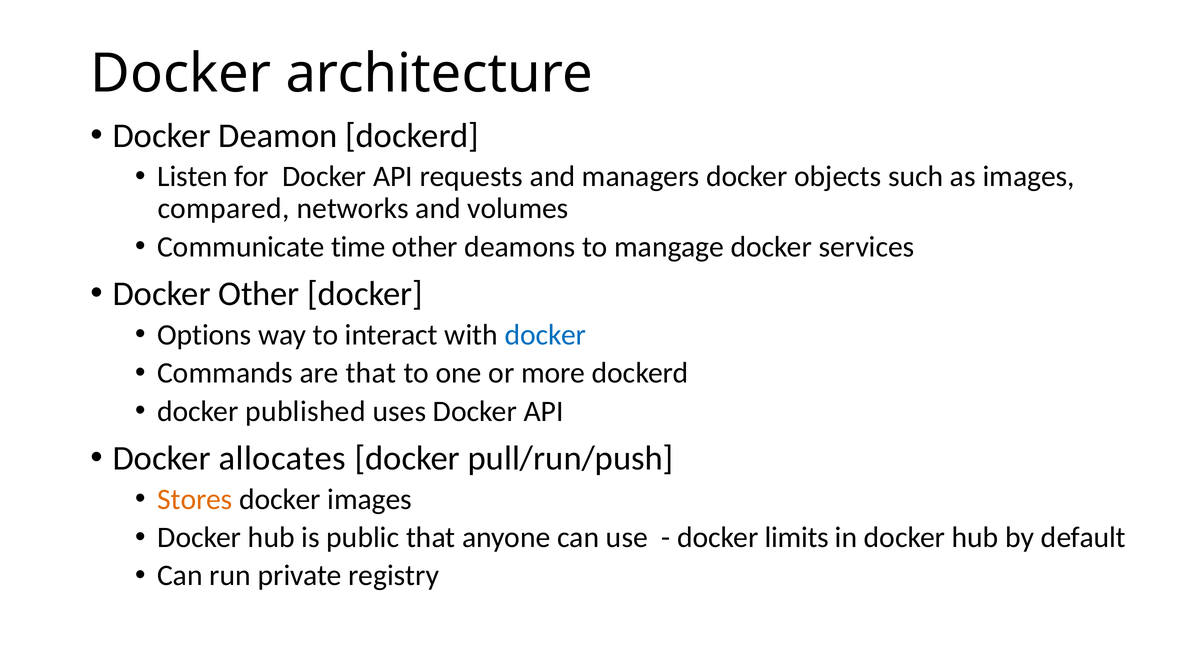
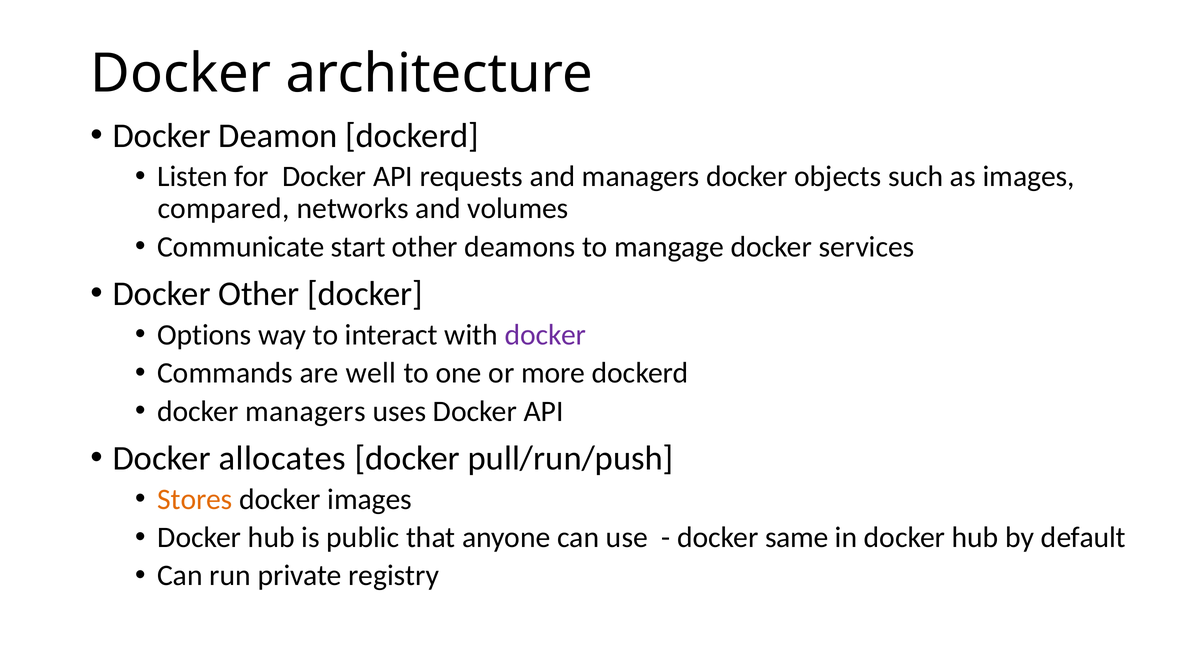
time: time -> start
docker at (545, 335) colour: blue -> purple
are that: that -> well
docker published: published -> managers
limits: limits -> same
